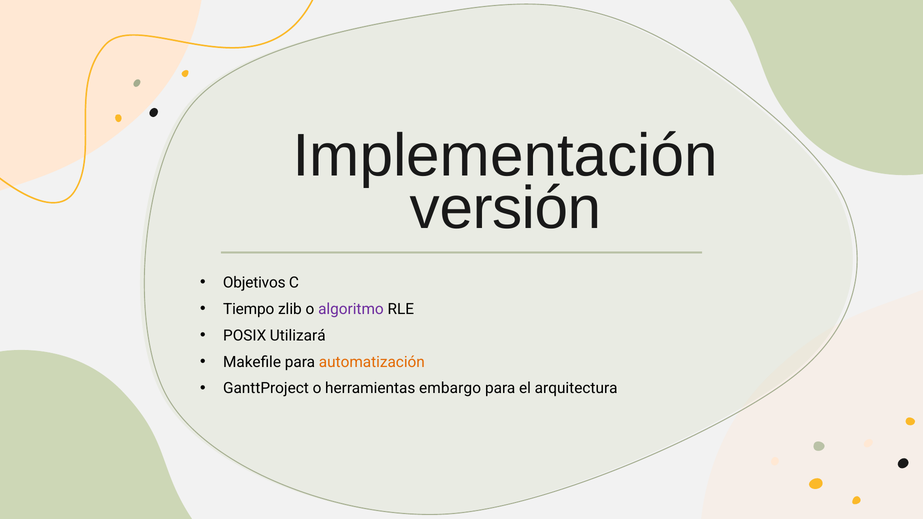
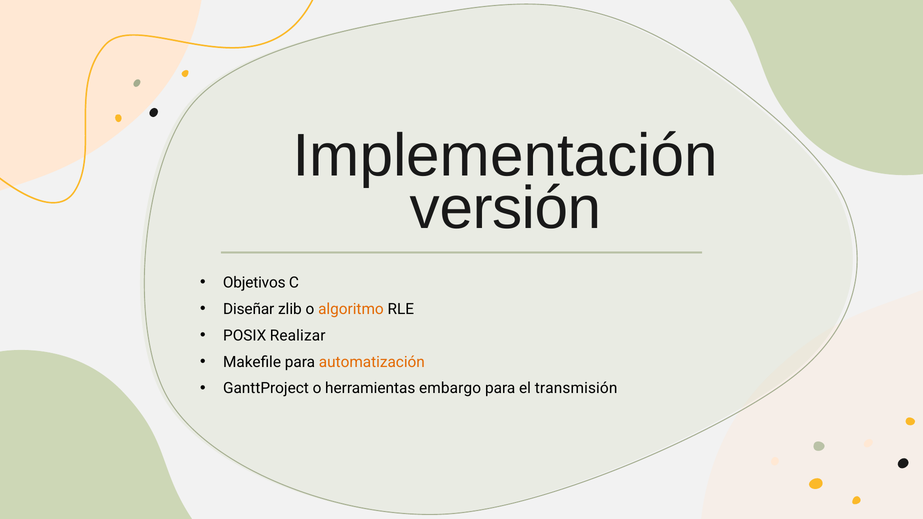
Tiempo: Tiempo -> Diseñar
algoritmo colour: purple -> orange
Utilizará: Utilizará -> Realizar
arquitectura: arquitectura -> transmisión
